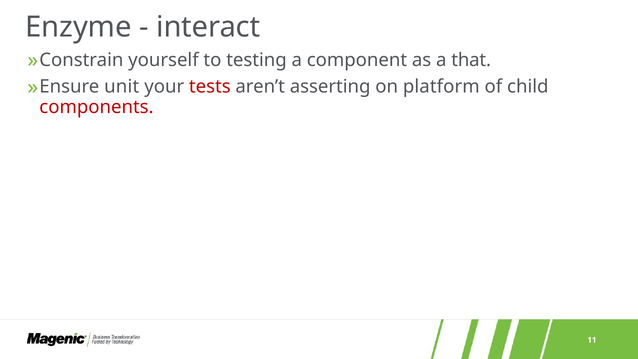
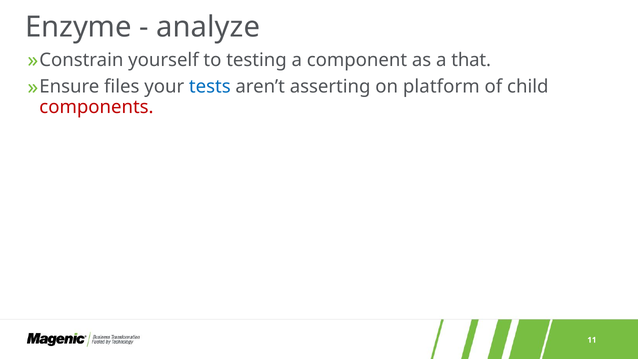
interact: interact -> analyze
unit: unit -> files
tests colour: red -> blue
